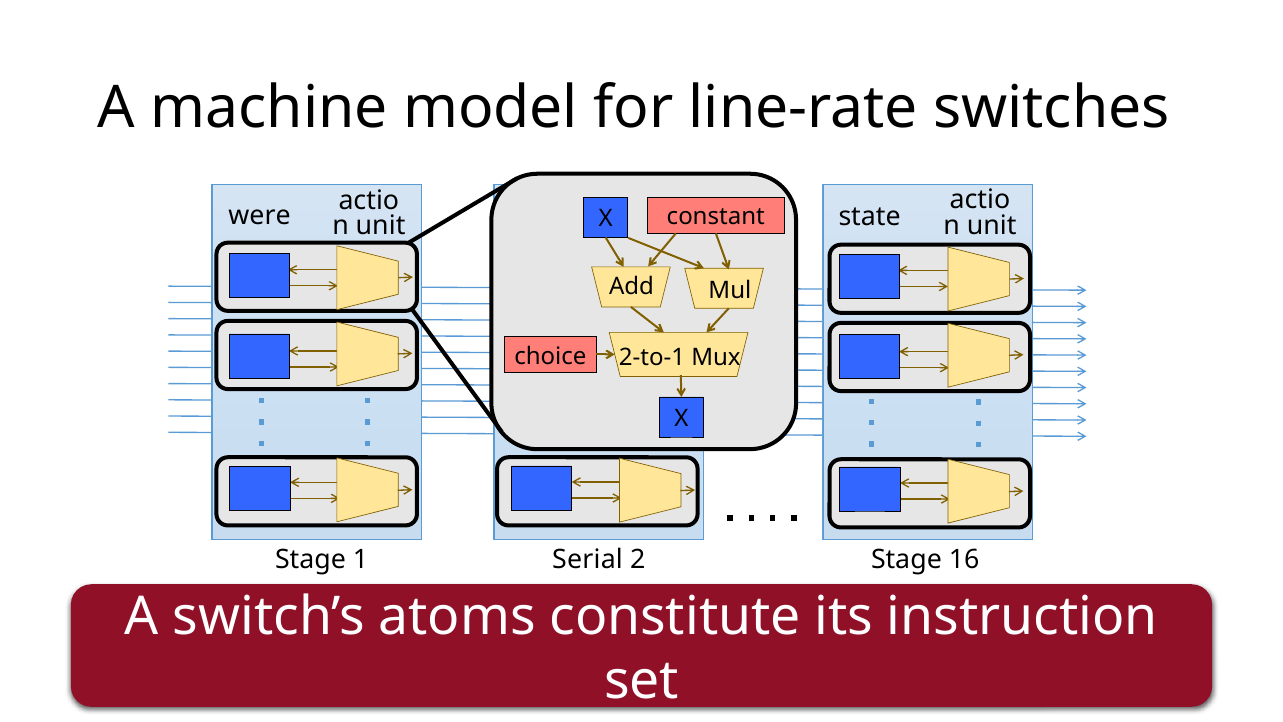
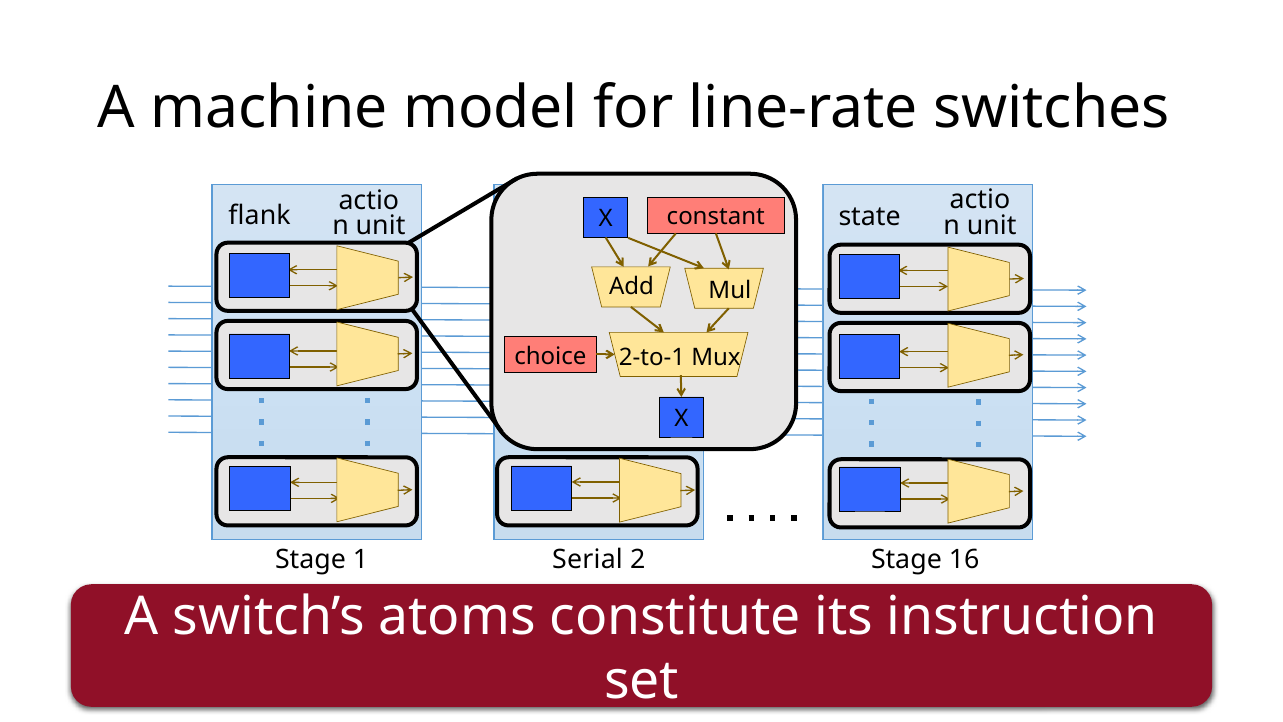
were: were -> flank
